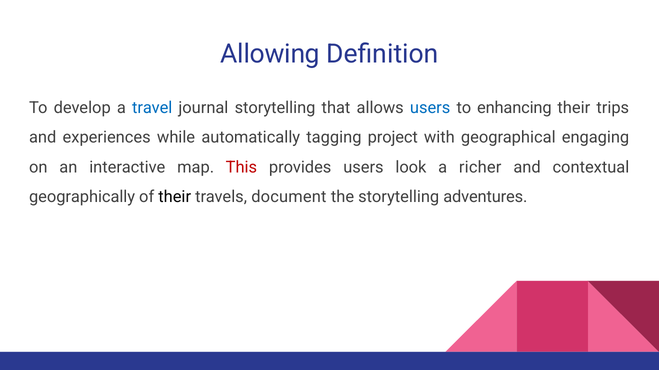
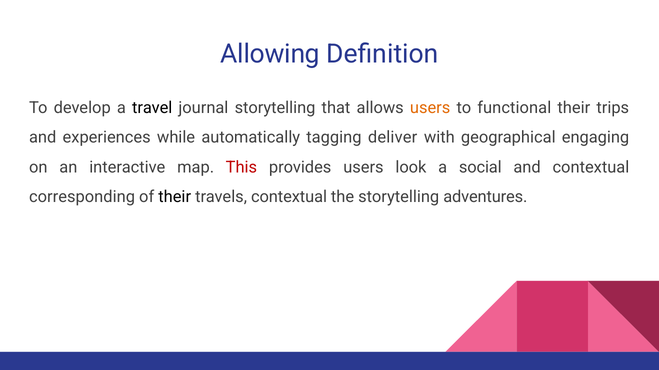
travel colour: blue -> black
users at (430, 108) colour: blue -> orange
enhancing: enhancing -> functional
project: project -> deliver
richer: richer -> social
geographically: geographically -> corresponding
travels document: document -> contextual
